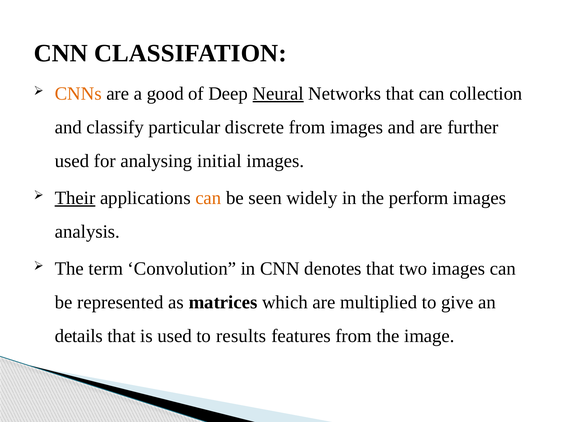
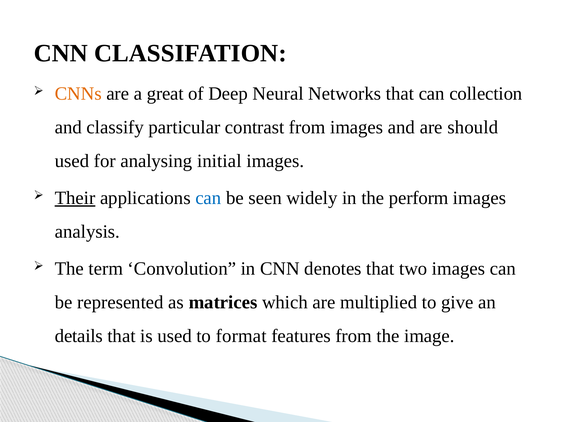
good: good -> great
Neural underline: present -> none
discrete: discrete -> contrast
further: further -> should
can at (208, 198) colour: orange -> blue
results: results -> format
